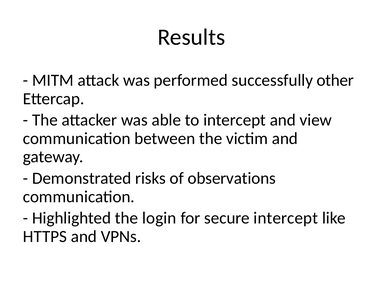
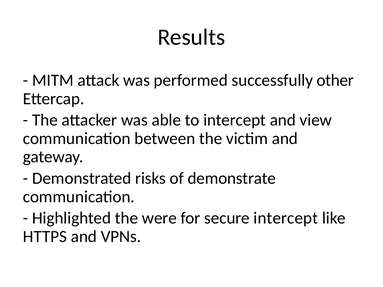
observations: observations -> demonstrate
login: login -> were
